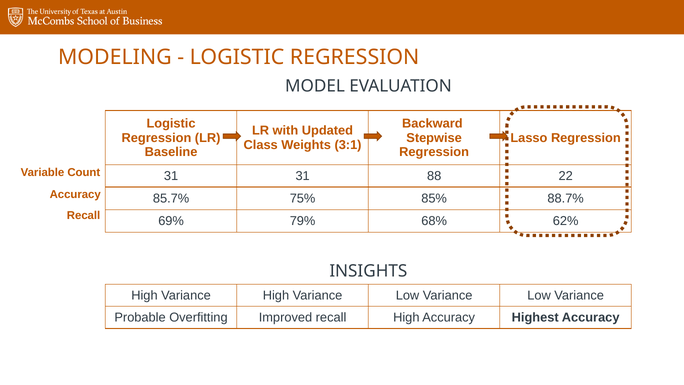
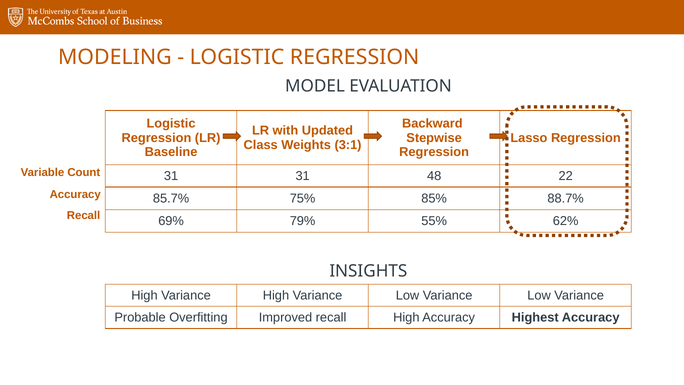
88: 88 -> 48
68%: 68% -> 55%
